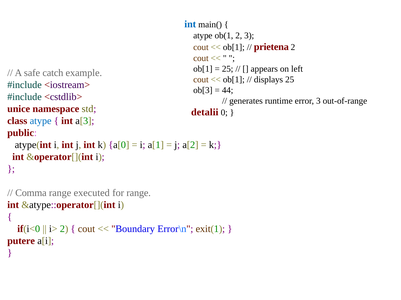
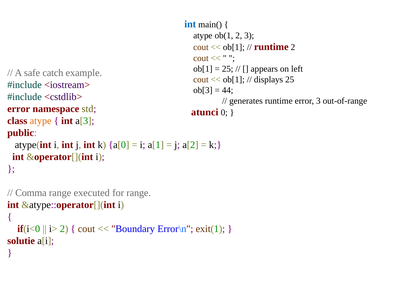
prietena at (271, 47): prietena -> runtime
unice at (19, 109): unice -> error
detalii: detalii -> atunci
atype at (41, 121) colour: blue -> orange
putere: putere -> solutie
